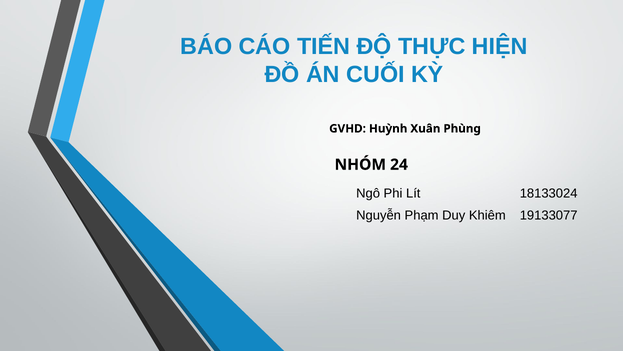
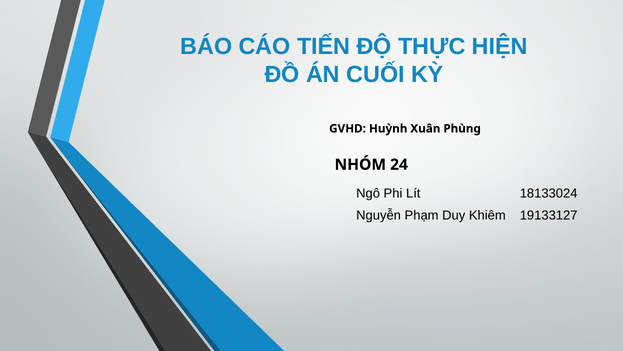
19133077: 19133077 -> 19133127
